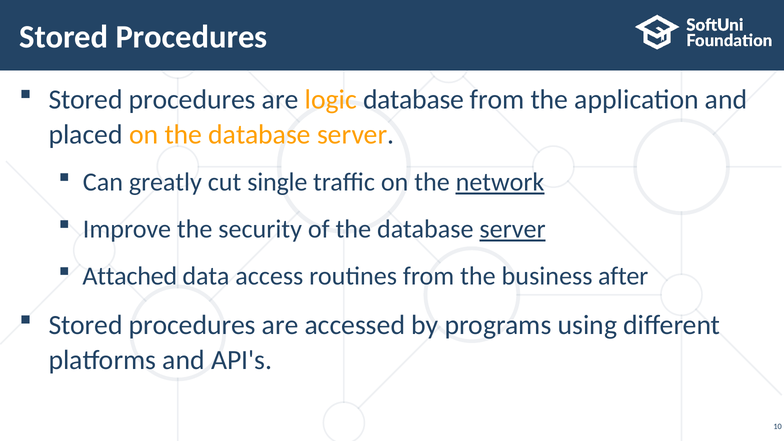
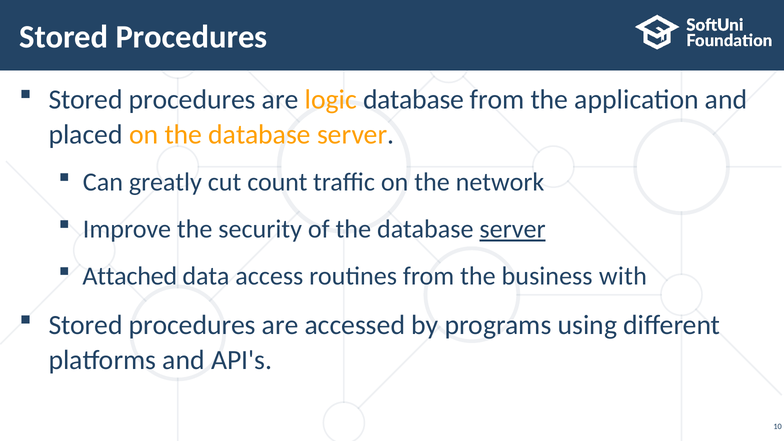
single: single -> count
network underline: present -> none
after: after -> with
